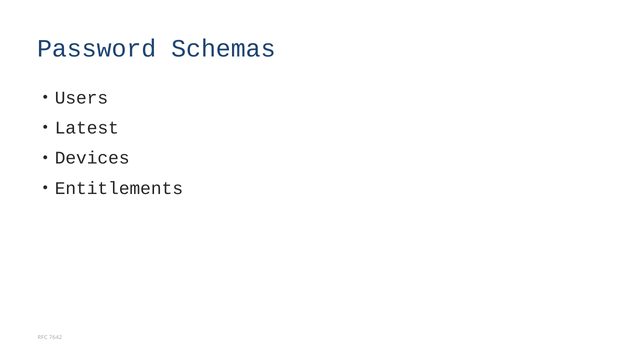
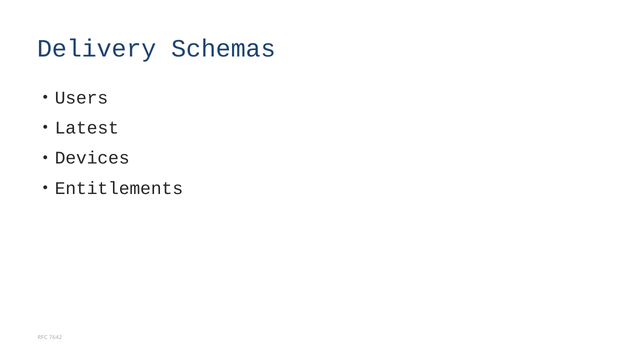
Password: Password -> Delivery
